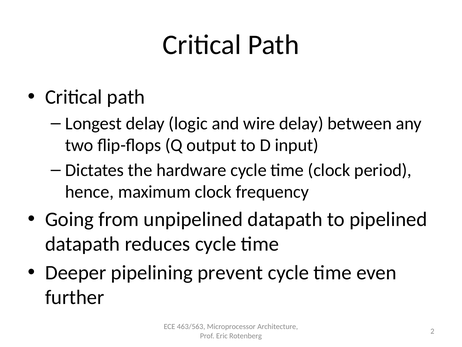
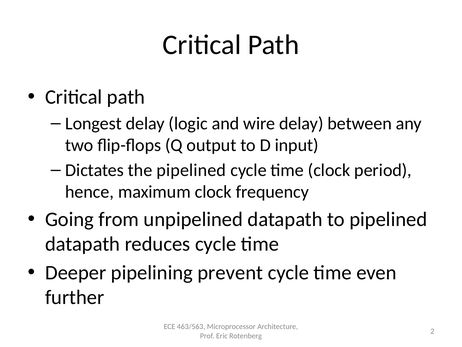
the hardware: hardware -> pipelined
